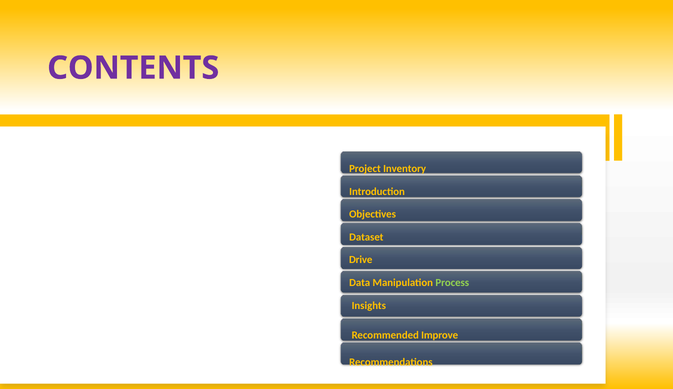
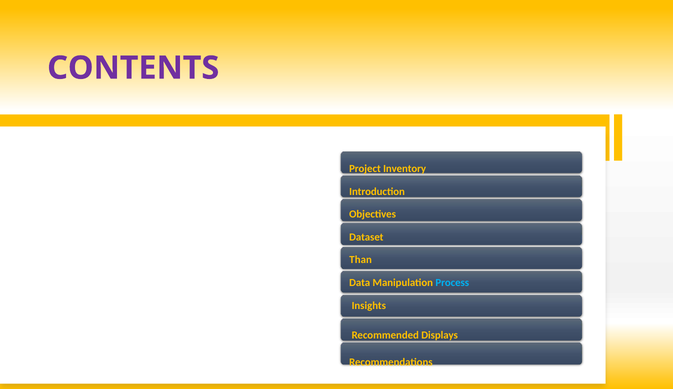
Drive: Drive -> Than
Process colour: light green -> light blue
Improve: Improve -> Displays
